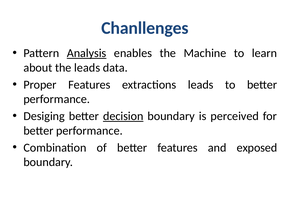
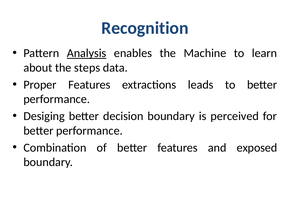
Chanllenges: Chanllenges -> Recognition
the leads: leads -> steps
decision underline: present -> none
